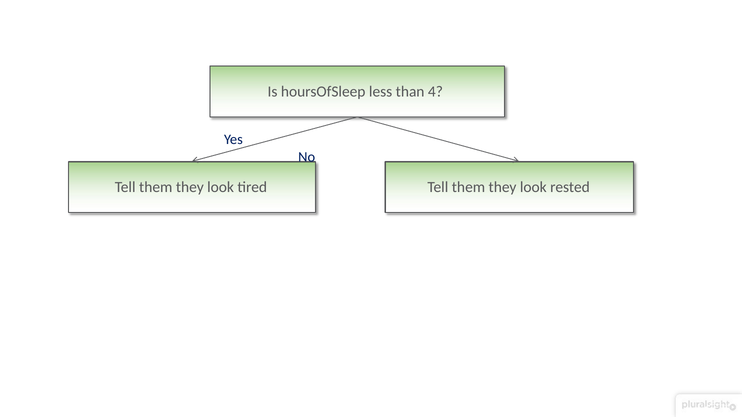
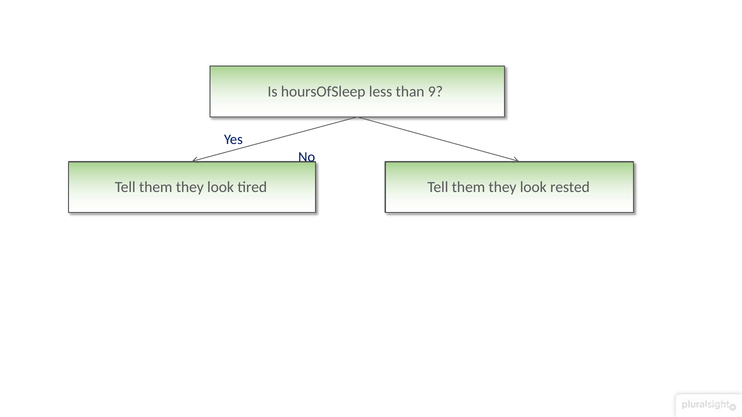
4: 4 -> 9
